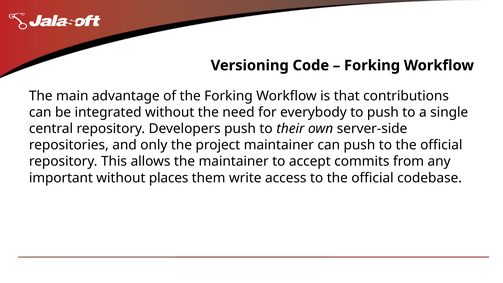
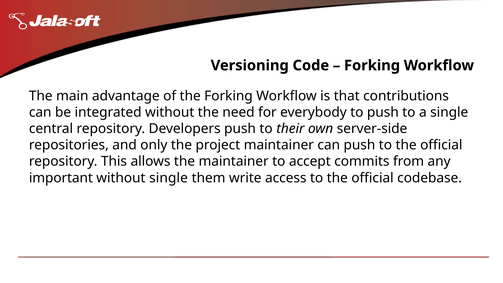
without places: places -> single
